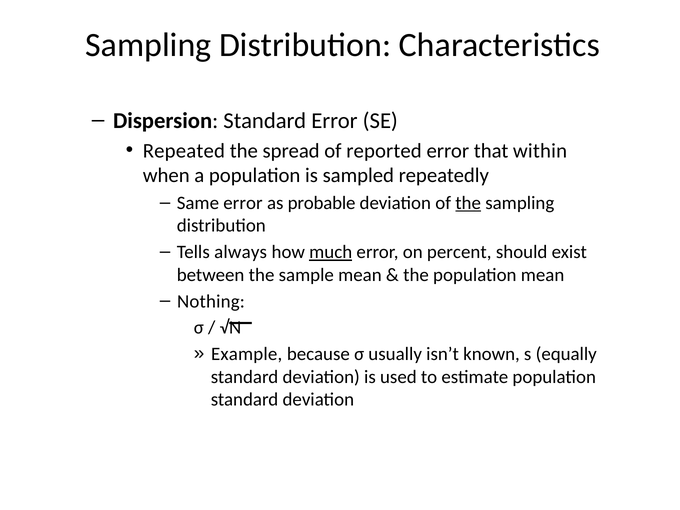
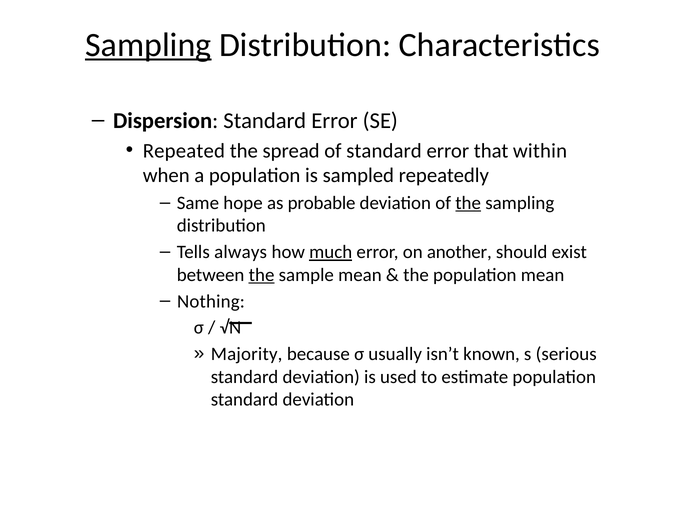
Sampling at (148, 45) underline: none -> present
of reported: reported -> standard
Same error: error -> hope
percent: percent -> another
the at (262, 275) underline: none -> present
Example: Example -> Majority
equally: equally -> serious
